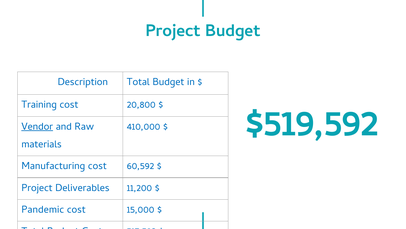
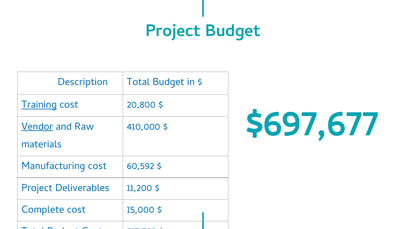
Training underline: none -> present
$519,592: $519,592 -> $697,677
Pandemic: Pandemic -> Complete
